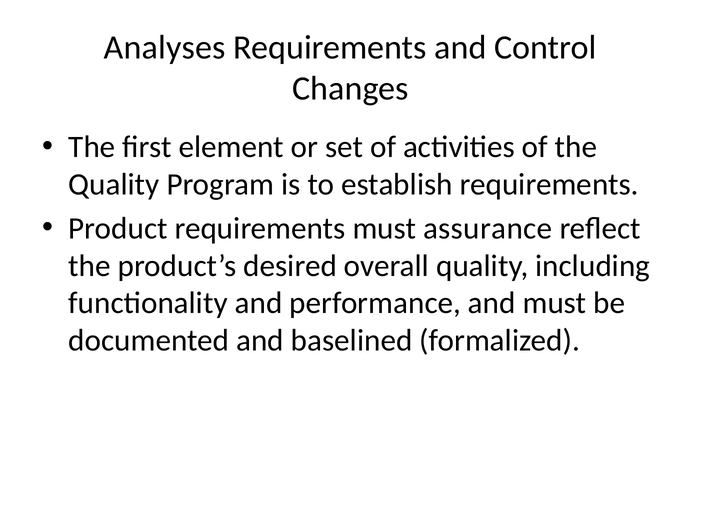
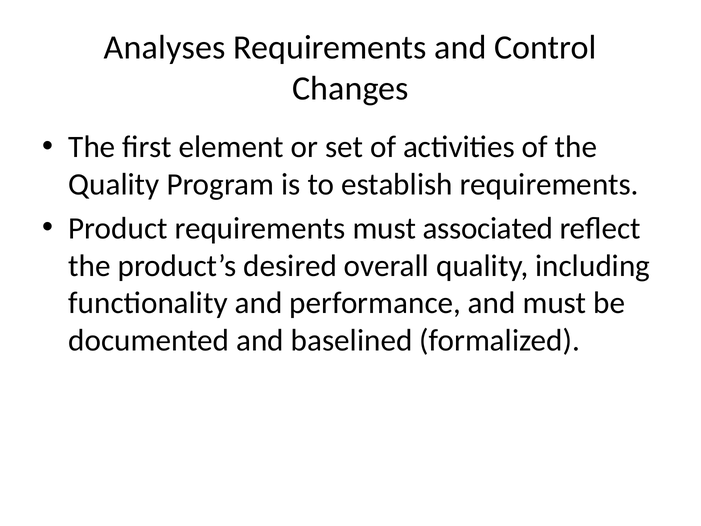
assurance: assurance -> associated
